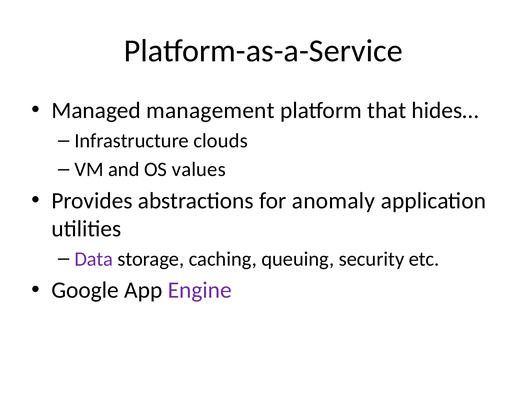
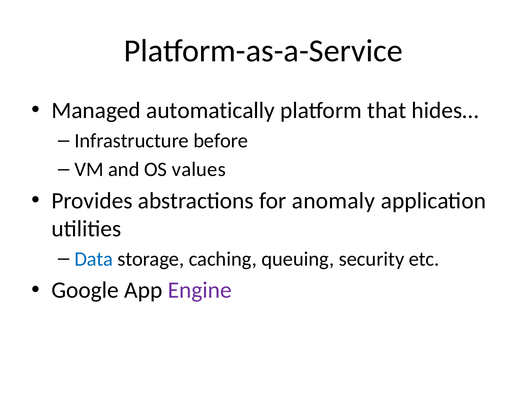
management: management -> automatically
clouds: clouds -> before
Data colour: purple -> blue
